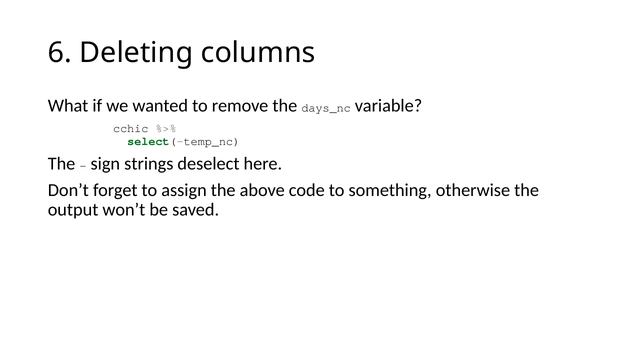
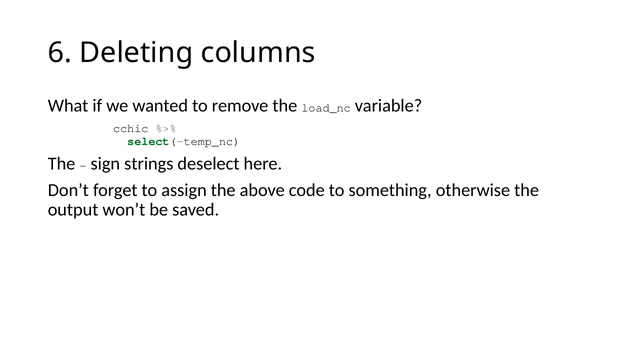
days_nc: days_nc -> load_nc
